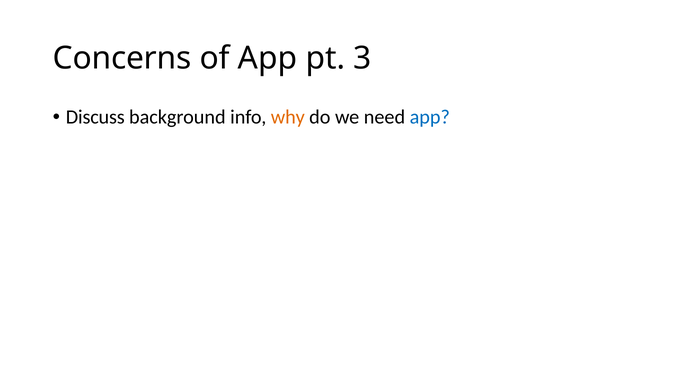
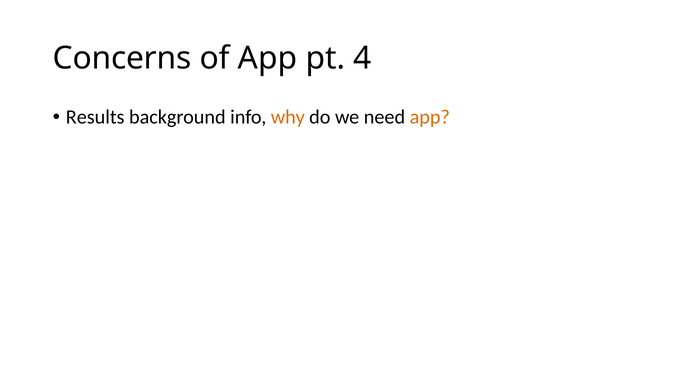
3: 3 -> 4
Discuss: Discuss -> Results
app at (430, 117) colour: blue -> orange
